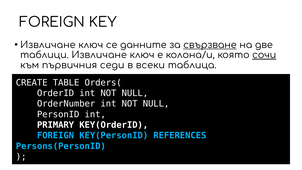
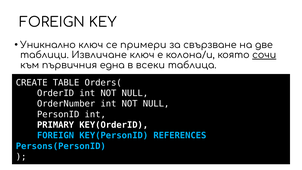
Извличане at (48, 45): Извличане -> Уникнално
данните: данните -> примери
свързване underline: present -> none
седи: седи -> една
